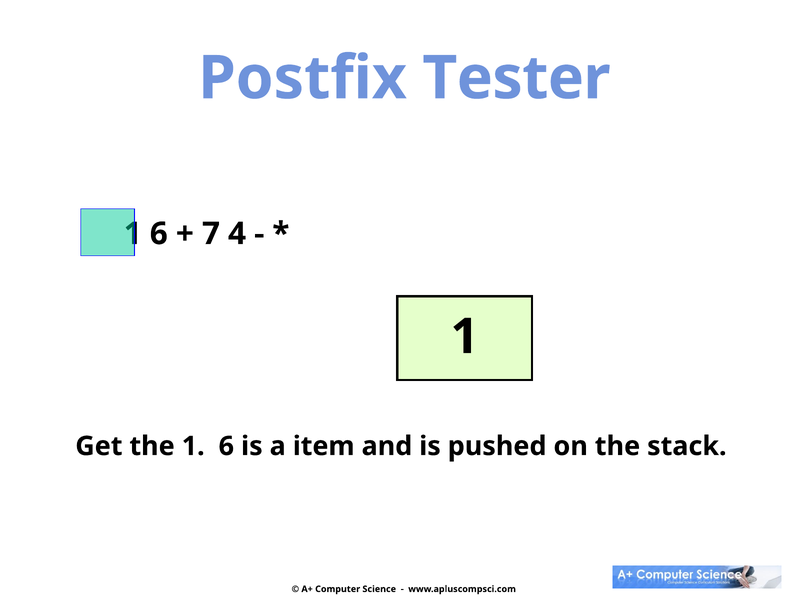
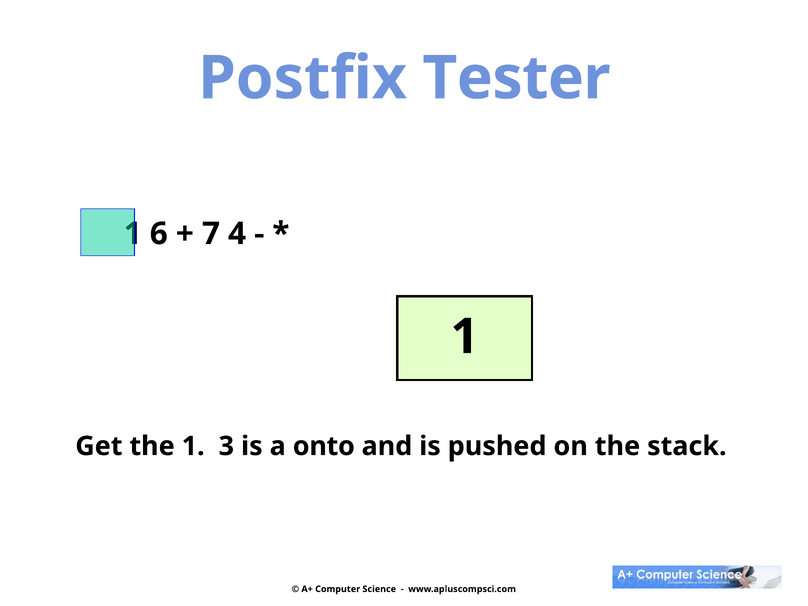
the 1 6: 6 -> 3
item: item -> onto
